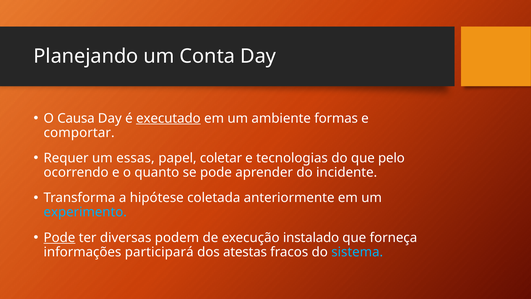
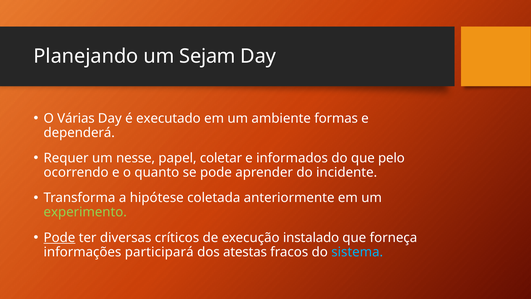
Conta: Conta -> Sejam
Causa: Causa -> Várias
executado underline: present -> none
comportar: comportar -> dependerá
essas: essas -> nesse
tecnologias: tecnologias -> informados
experimento colour: light blue -> light green
podem: podem -> críticos
